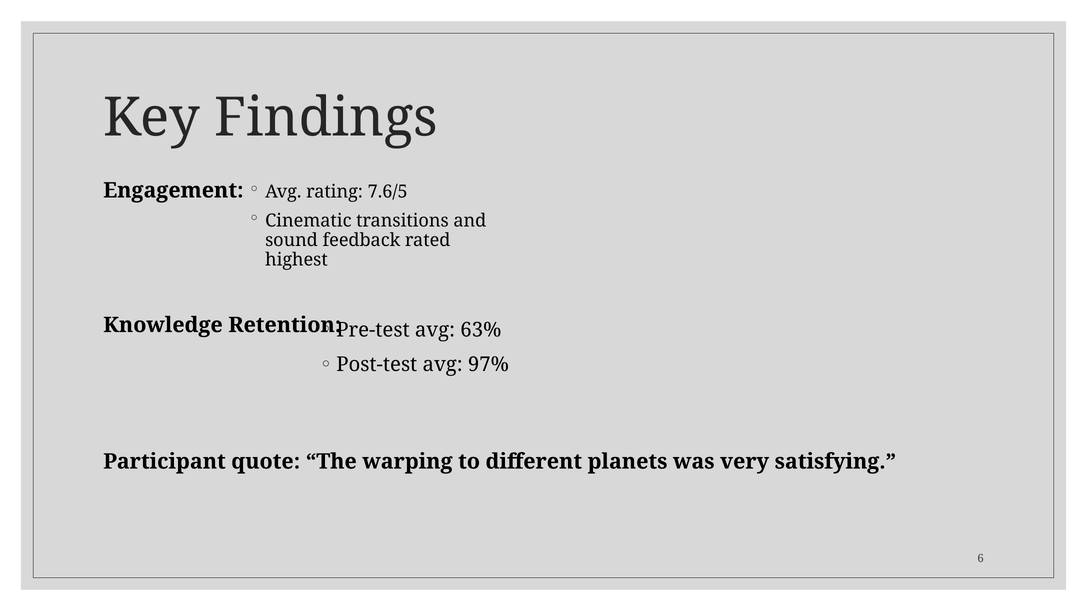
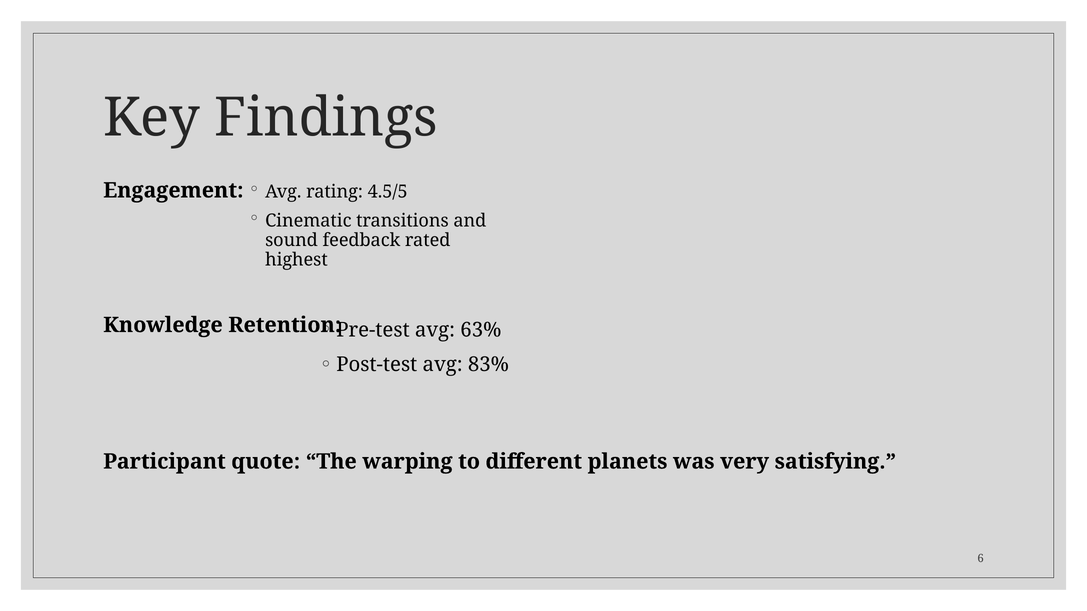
7.6/5: 7.6/5 -> 4.5/5
97%: 97% -> 83%
